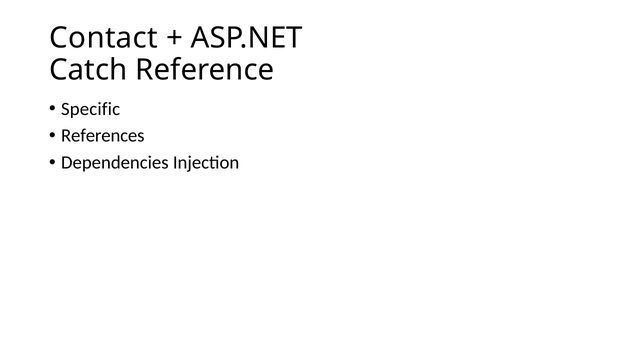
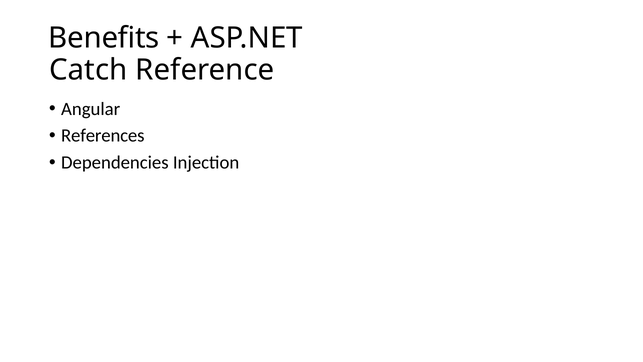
Contact: Contact -> Benefits
Specific: Specific -> Angular
